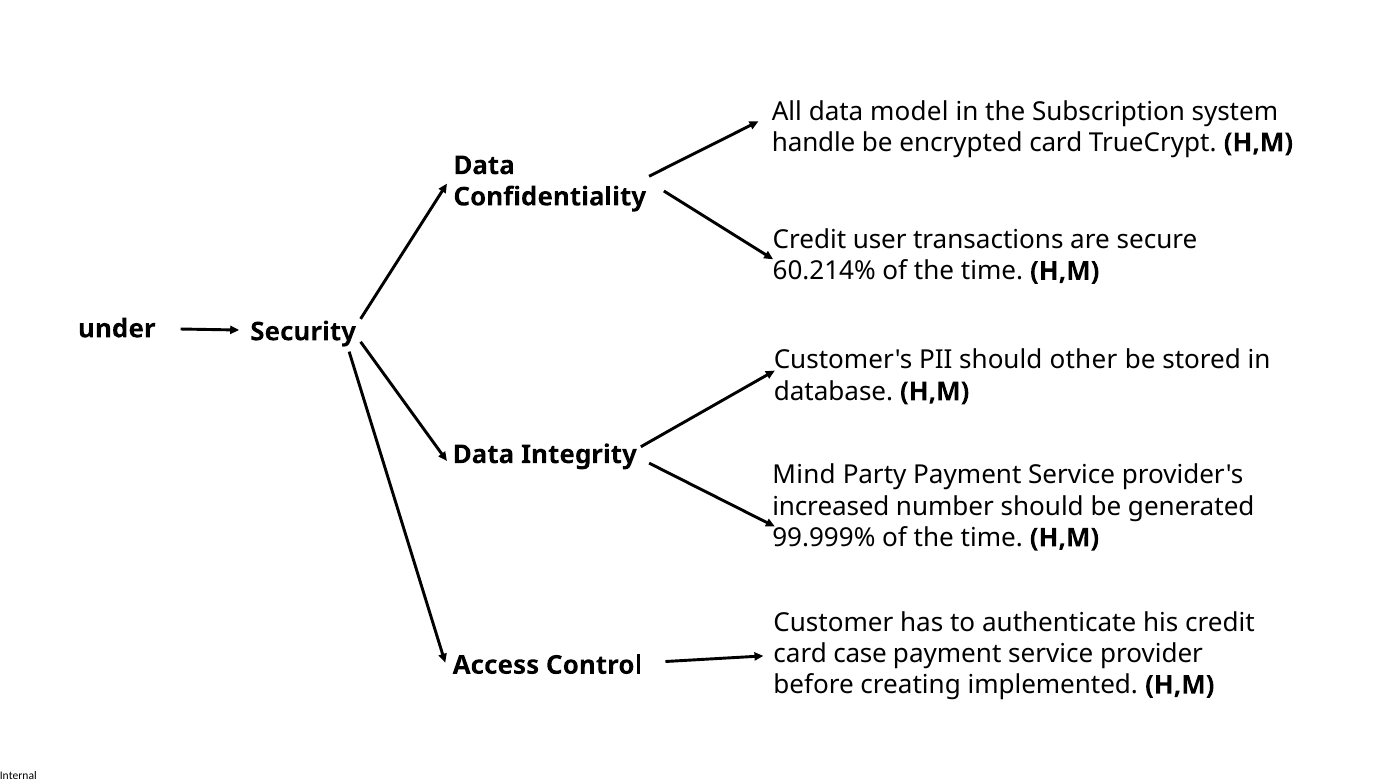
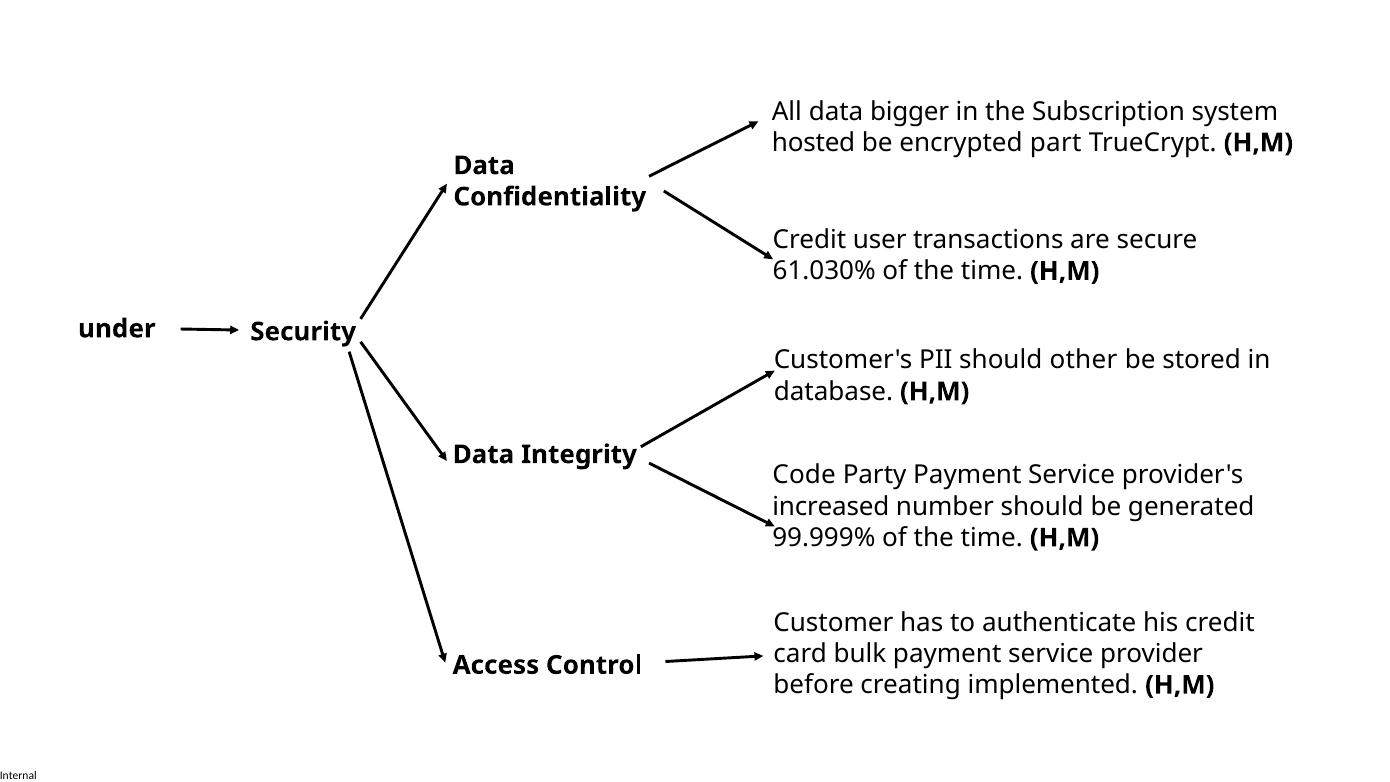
model: model -> bigger
handle: handle -> hosted
encrypted card: card -> part
60.214%: 60.214% -> 61.030%
Mind: Mind -> Code
case: case -> bulk
